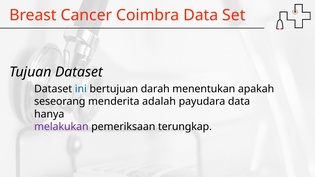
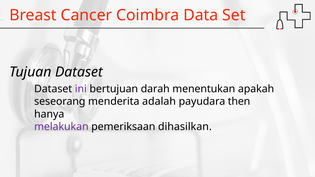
ini colour: blue -> purple
payudara data: data -> then
terungkap: terungkap -> dihasilkan
